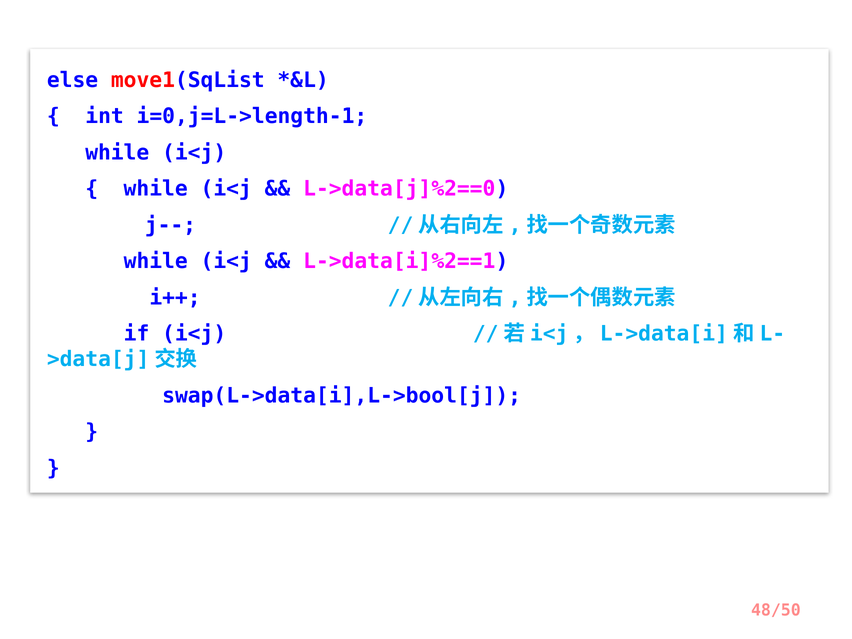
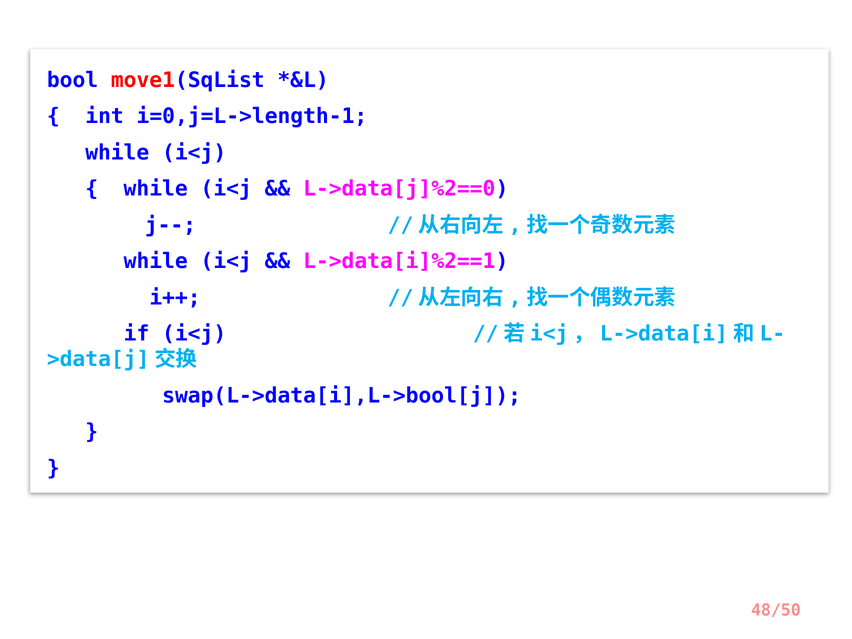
else: else -> bool
